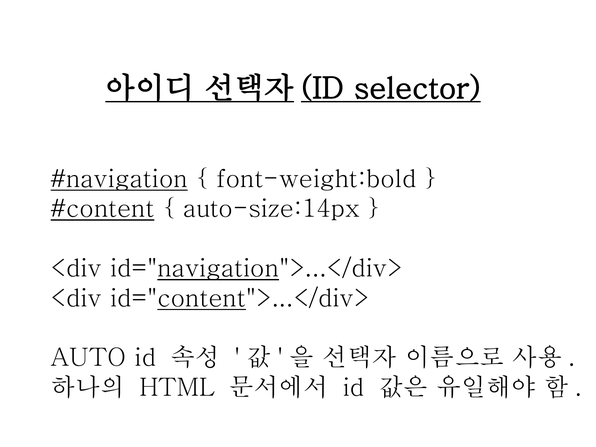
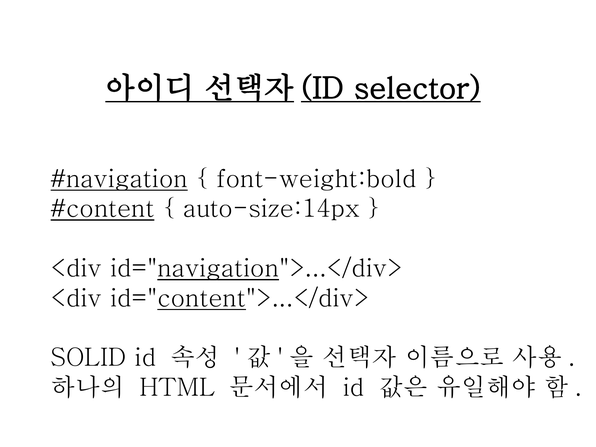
AUTO: AUTO -> SOLID
